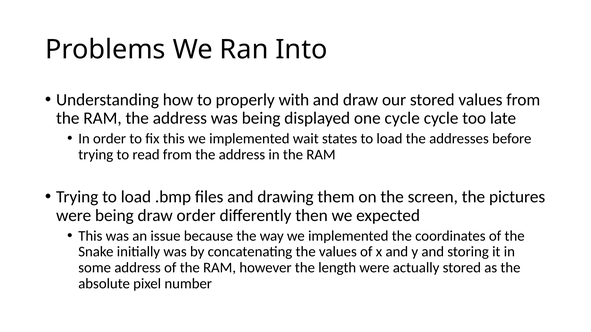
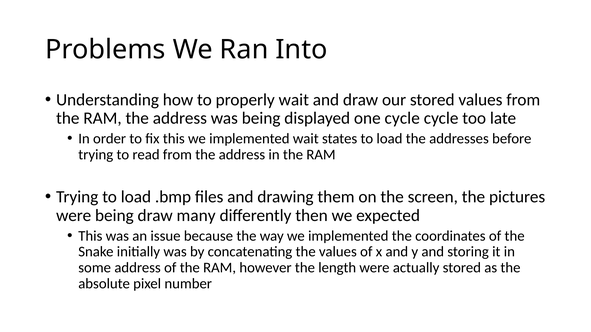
properly with: with -> wait
draw order: order -> many
